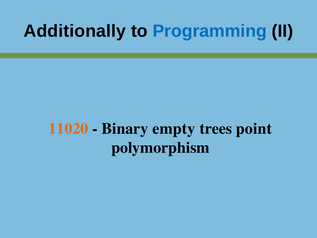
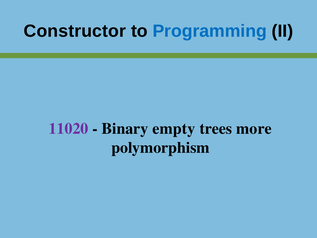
Additionally: Additionally -> Constructor
11020 colour: orange -> purple
point: point -> more
